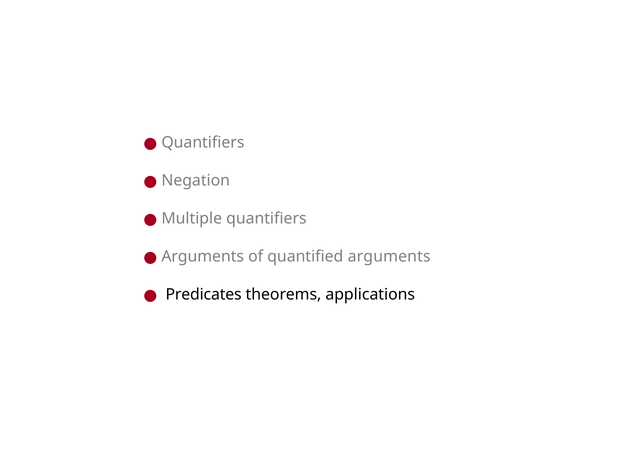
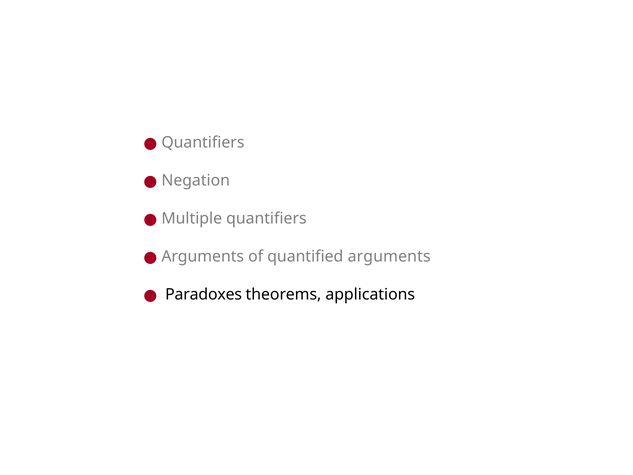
Predicates: Predicates -> Paradoxes
